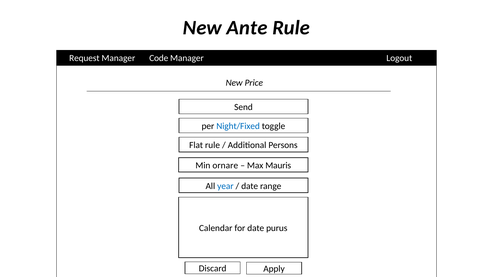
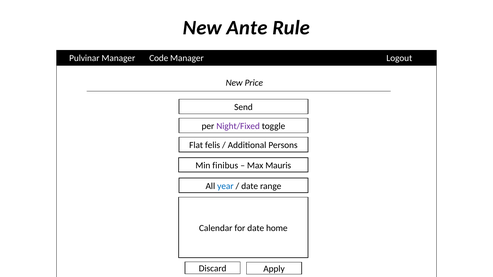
Request: Request -> Pulvinar
Night/Fixed colour: blue -> purple
Flat rule: rule -> felis
ornare: ornare -> finibus
purus: purus -> home
